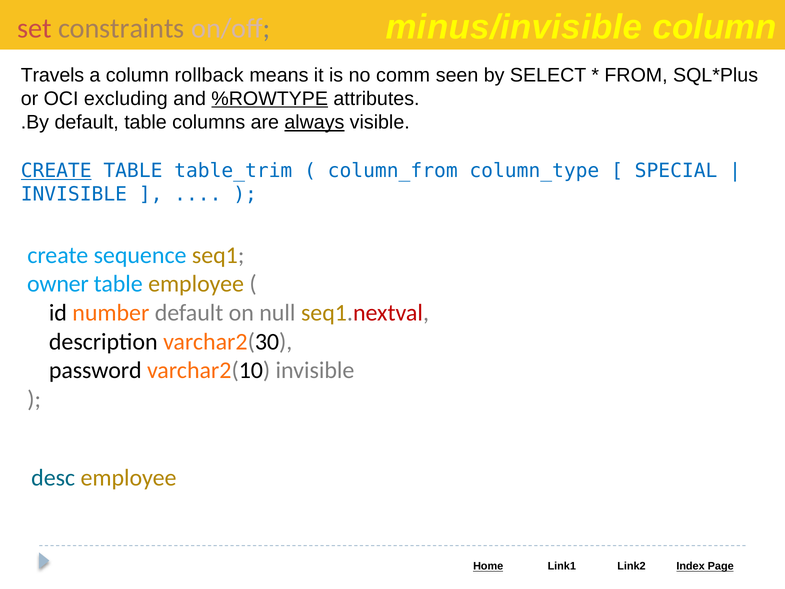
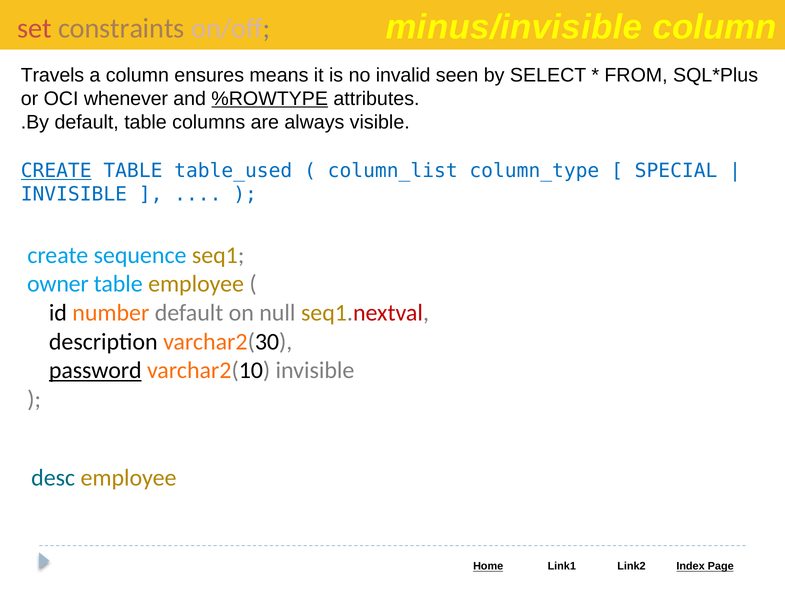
rollback: rollback -> ensures
comm: comm -> invalid
excluding: excluding -> whenever
always underline: present -> none
table_trim: table_trim -> table_used
column_from: column_from -> column_list
password underline: none -> present
